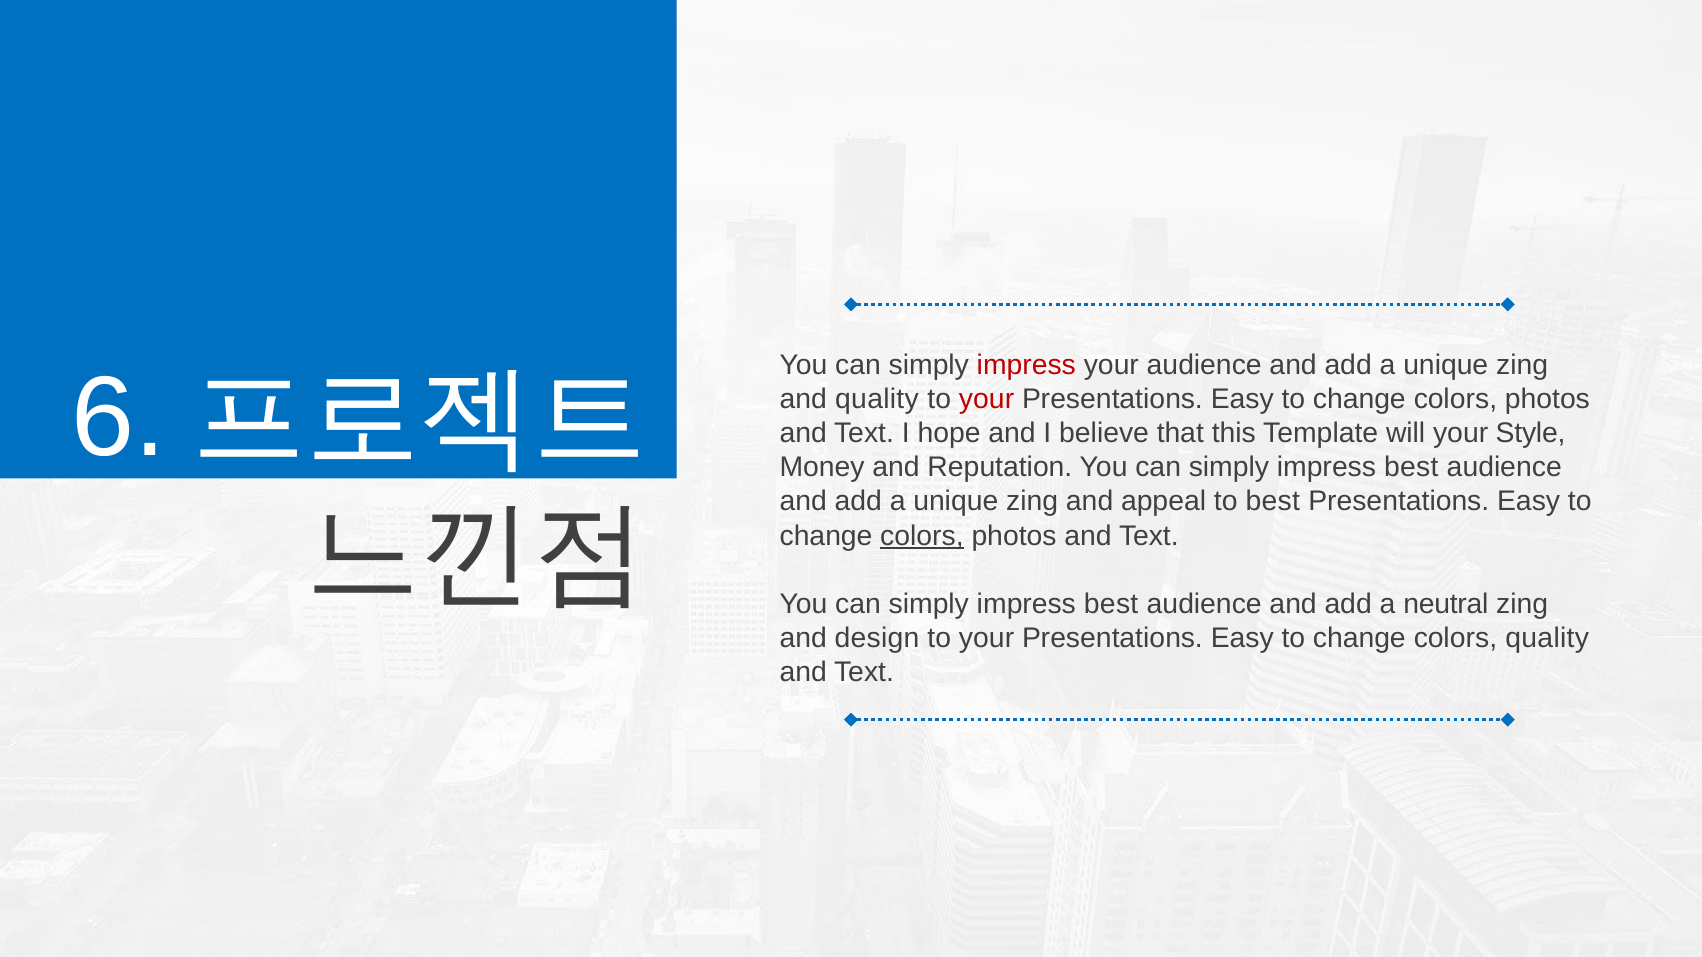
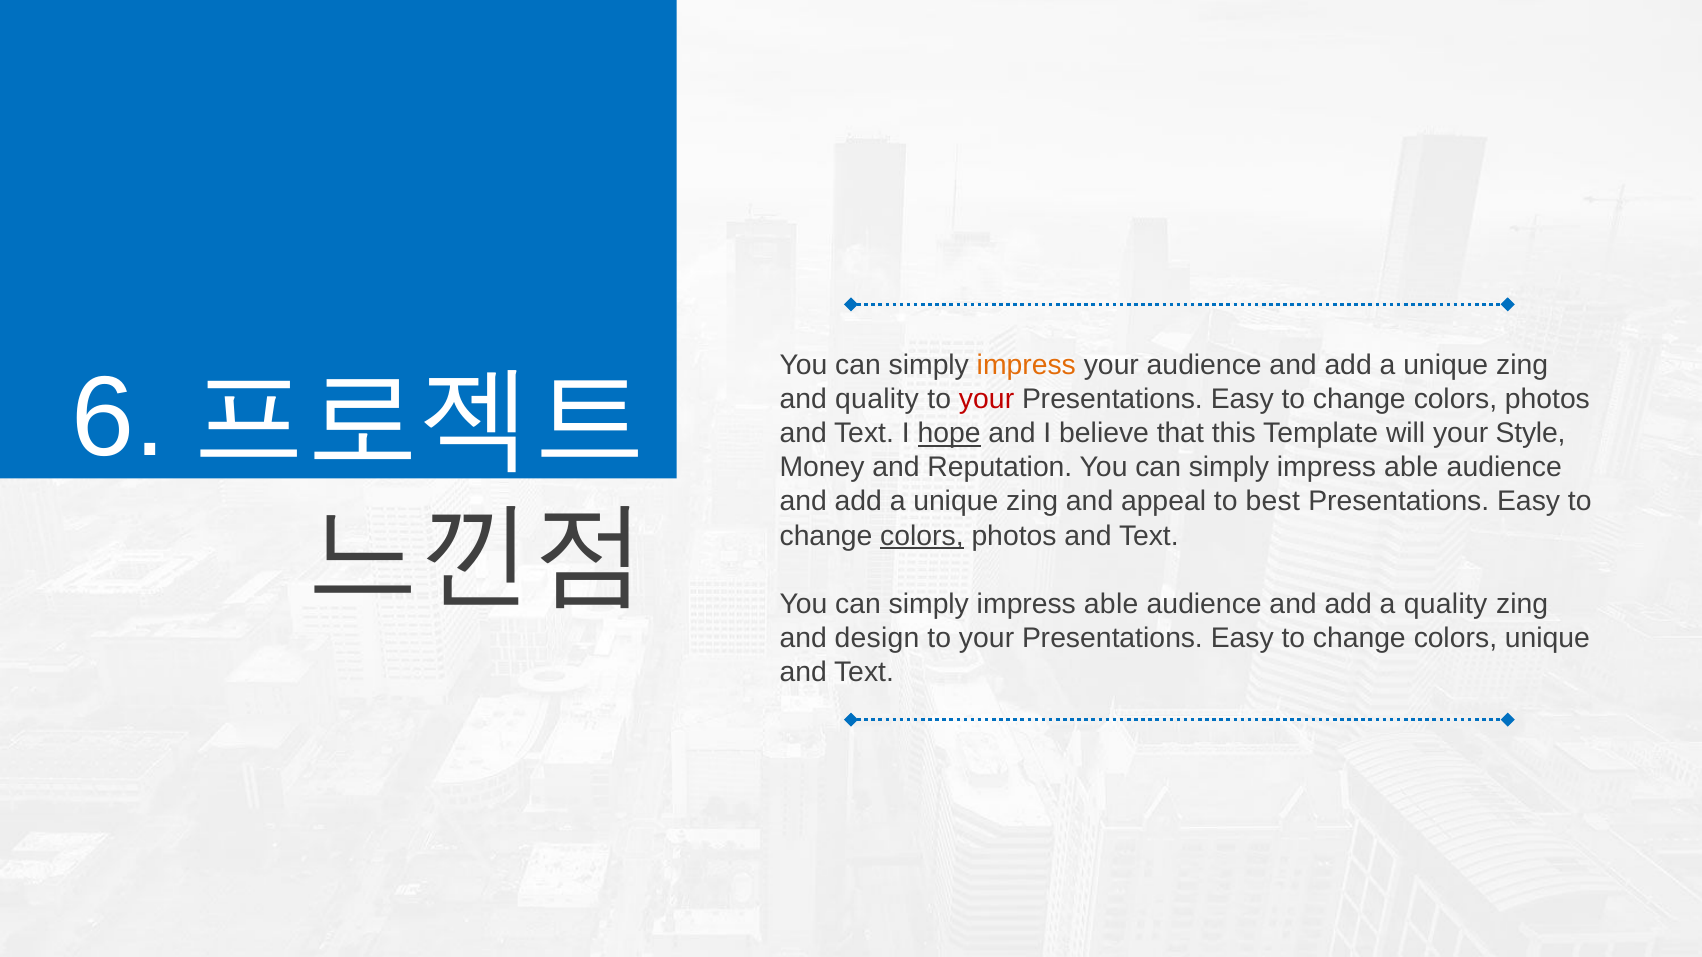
impress at (1026, 366) colour: red -> orange
hope underline: none -> present
best at (1411, 468): best -> able
best at (1111, 604): best -> able
a neutral: neutral -> quality
colors quality: quality -> unique
